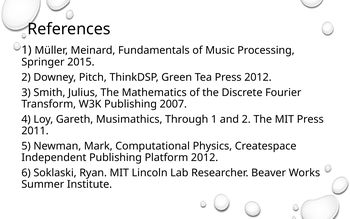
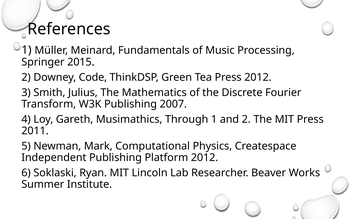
Pitch: Pitch -> Code
